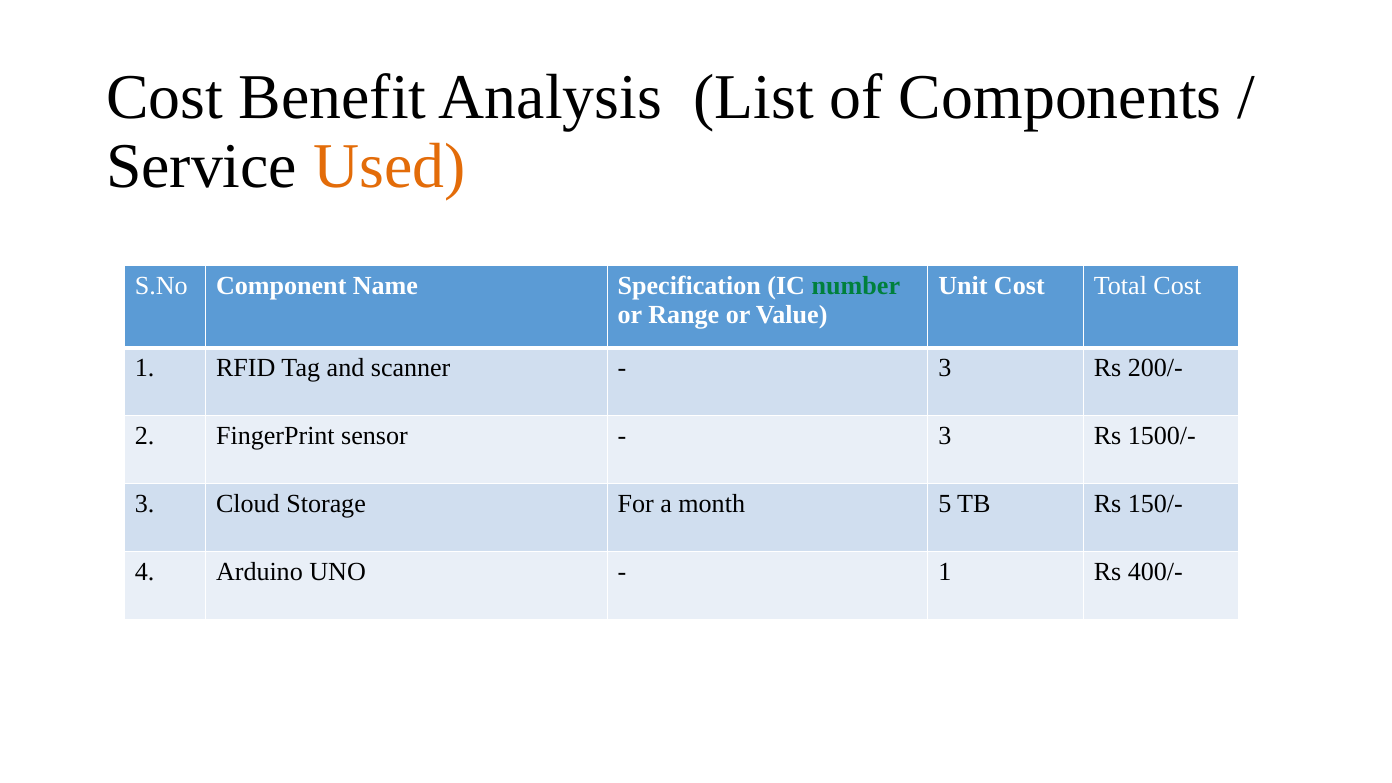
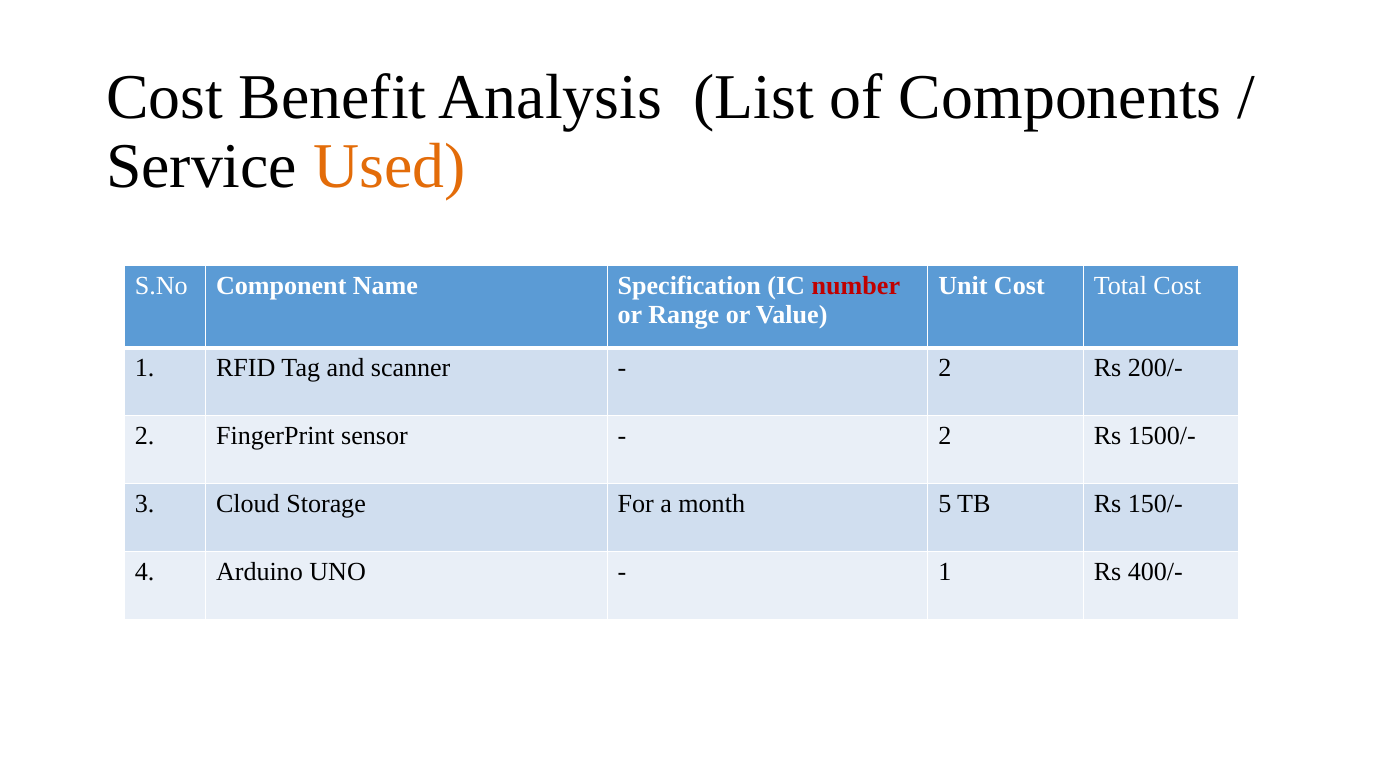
number colour: green -> red
3 at (945, 368): 3 -> 2
3 at (945, 436): 3 -> 2
